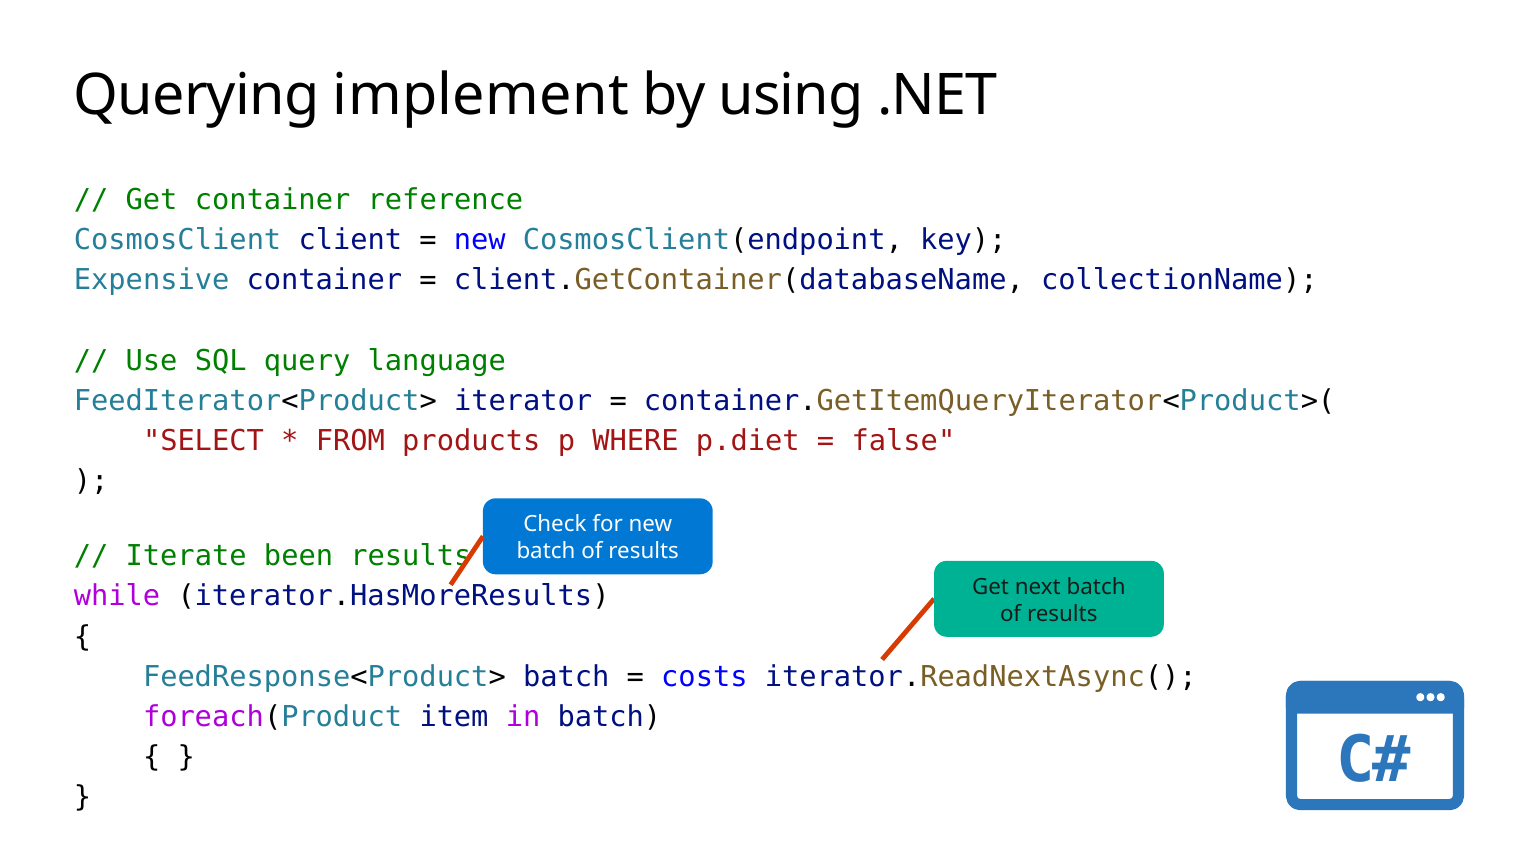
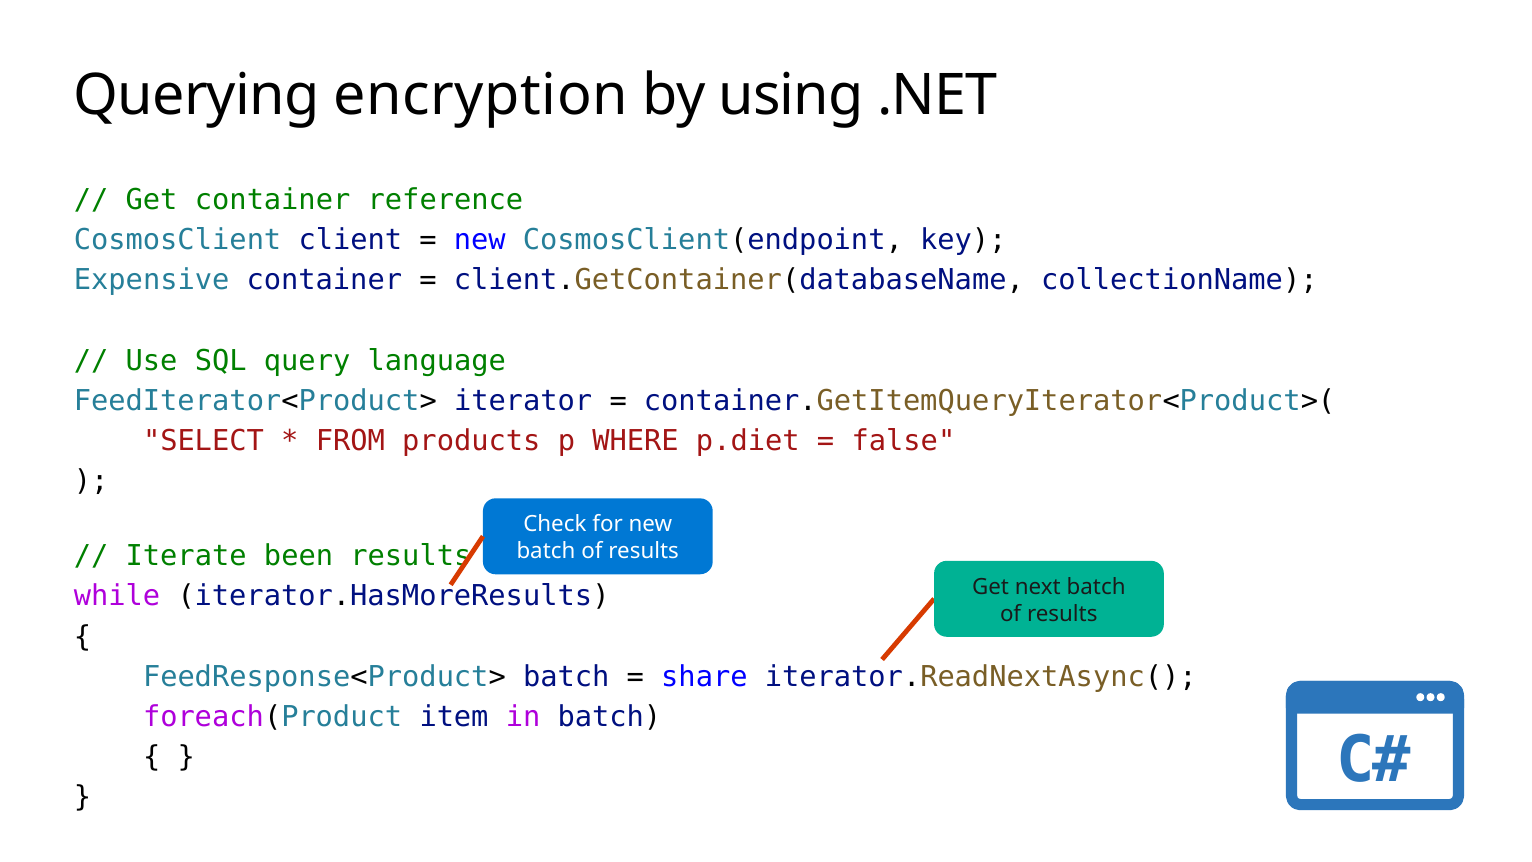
implement: implement -> encryption
costs: costs -> share
